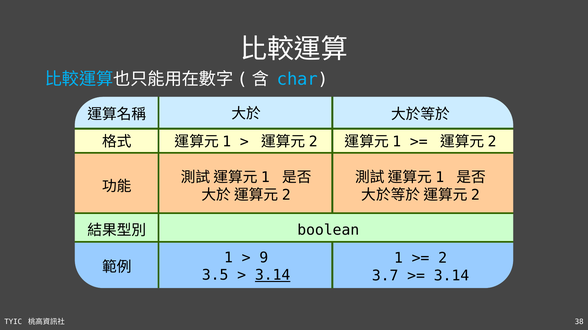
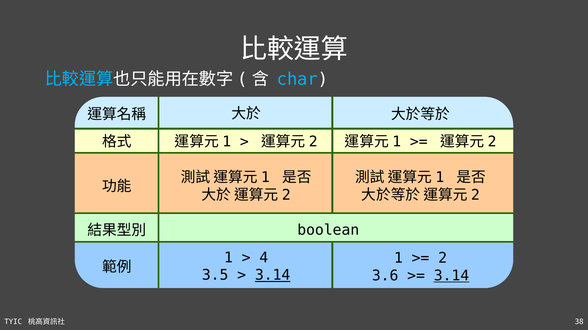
9: 9 -> 4
3.7: 3.7 -> 3.6
3.14 at (451, 276) underline: none -> present
